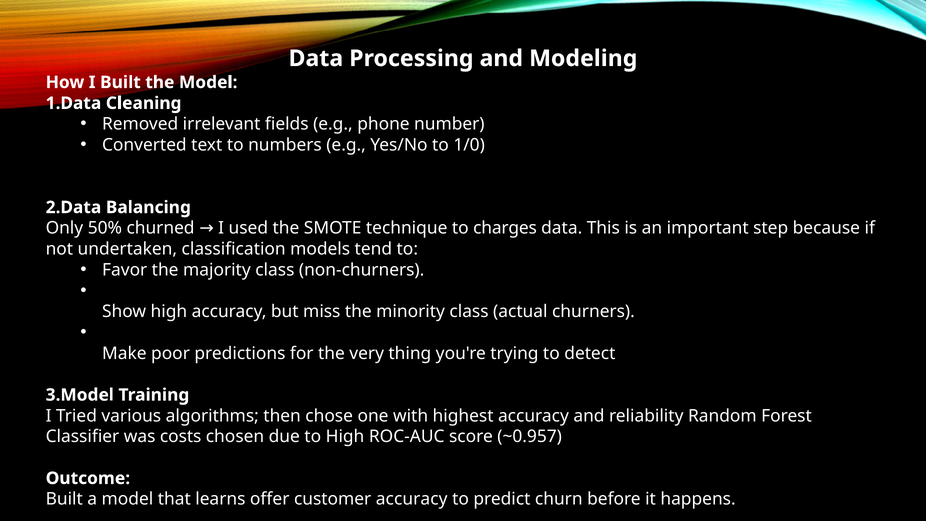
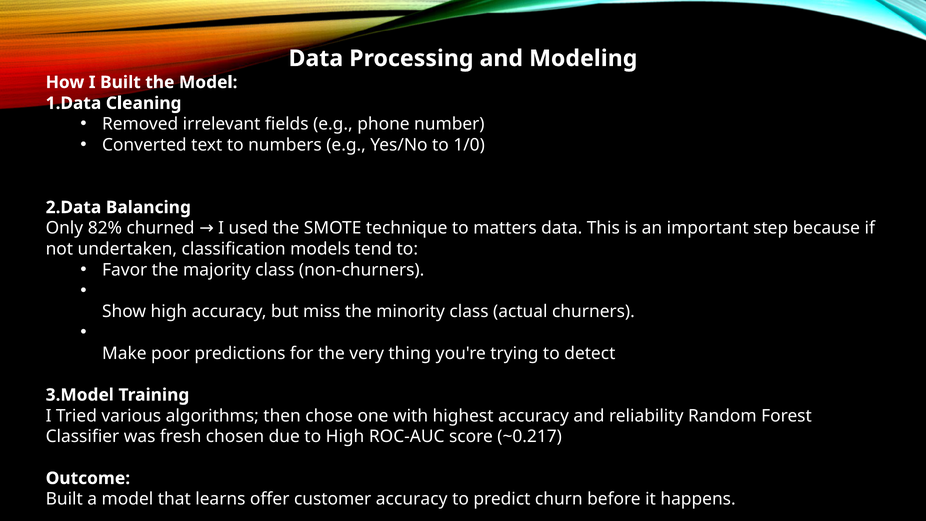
50%: 50% -> 82%
charges: charges -> matters
costs: costs -> fresh
~0.957: ~0.957 -> ~0.217
